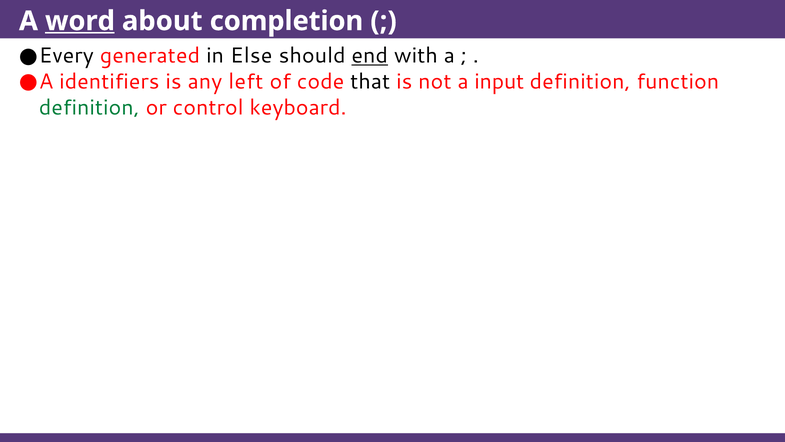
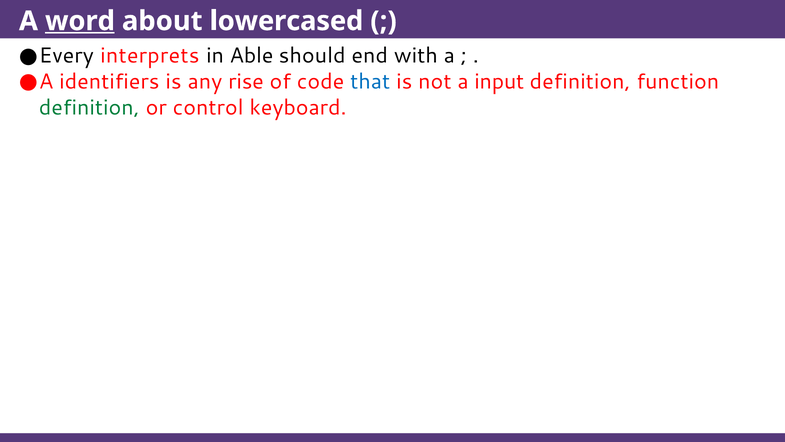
completion: completion -> lowercased
generated: generated -> interprets
Else: Else -> Able
end underline: present -> none
left: left -> rise
that colour: black -> blue
